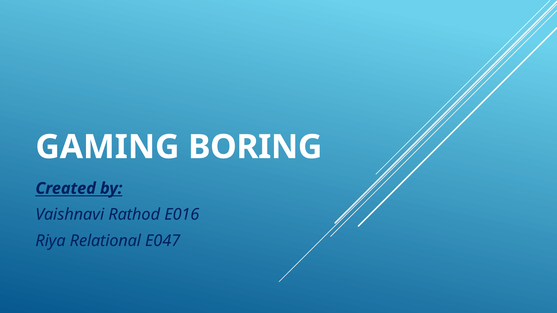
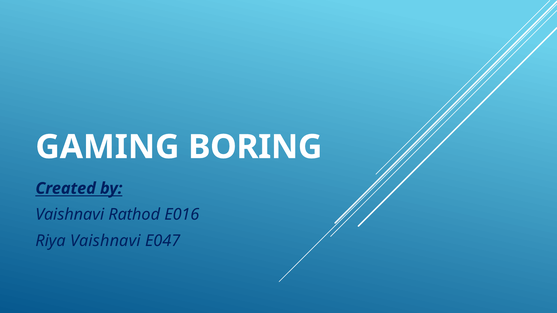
Riya Relational: Relational -> Vaishnavi
